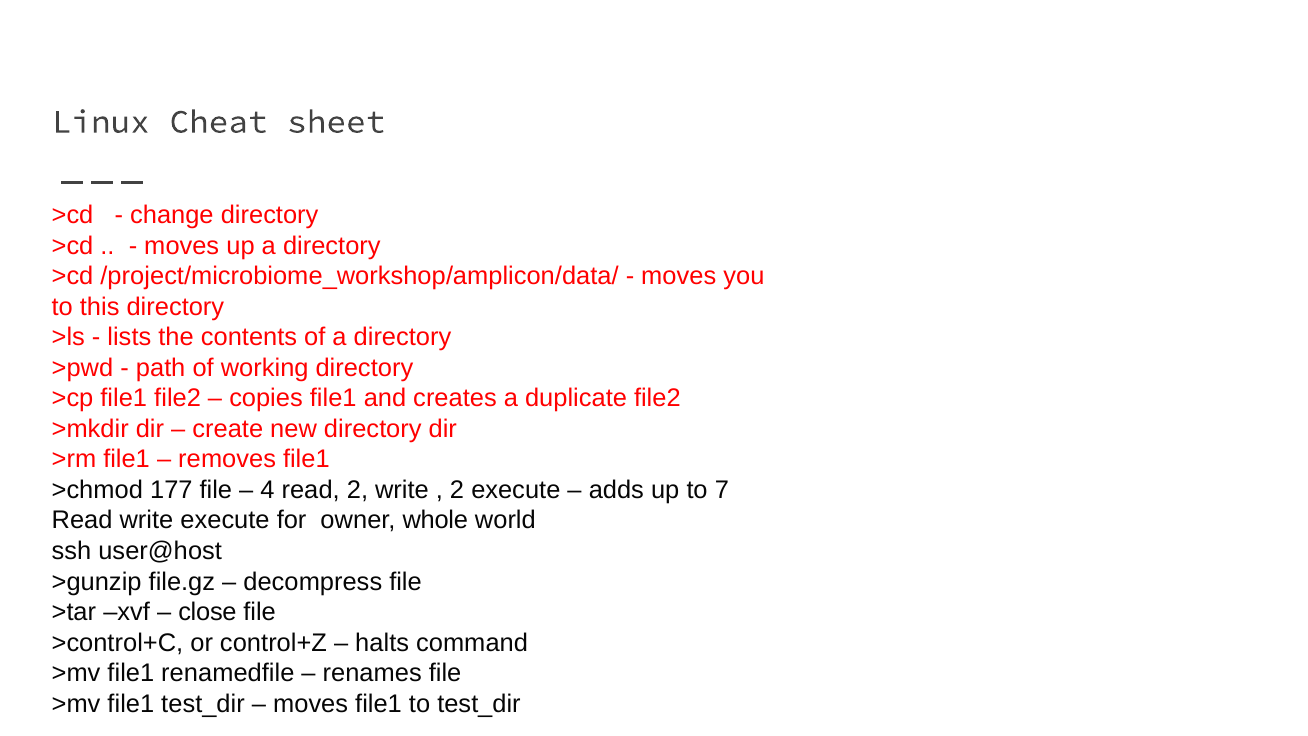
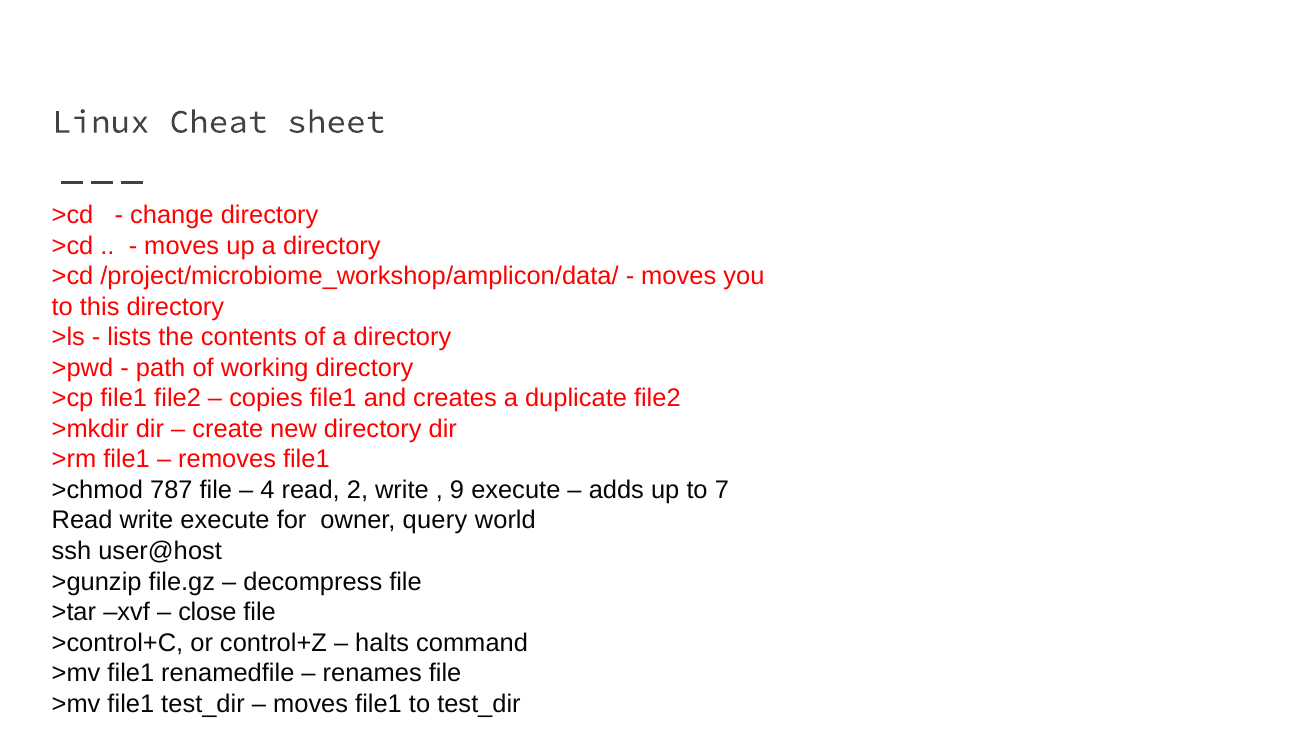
177: 177 -> 787
2 at (457, 490): 2 -> 9
whole: whole -> query
